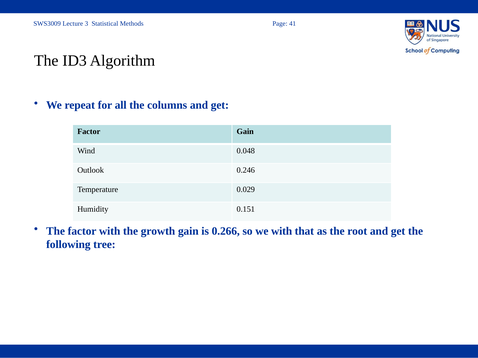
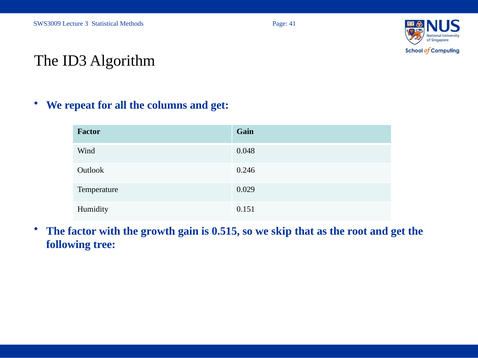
0.266: 0.266 -> 0.515
we with: with -> skip
